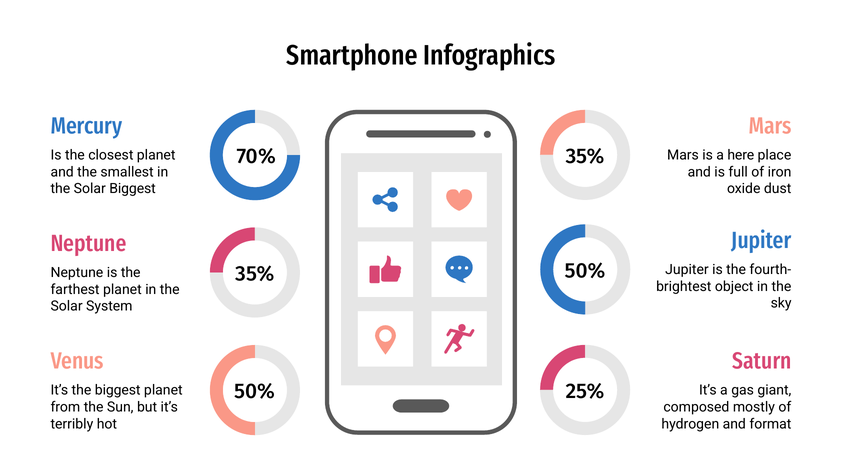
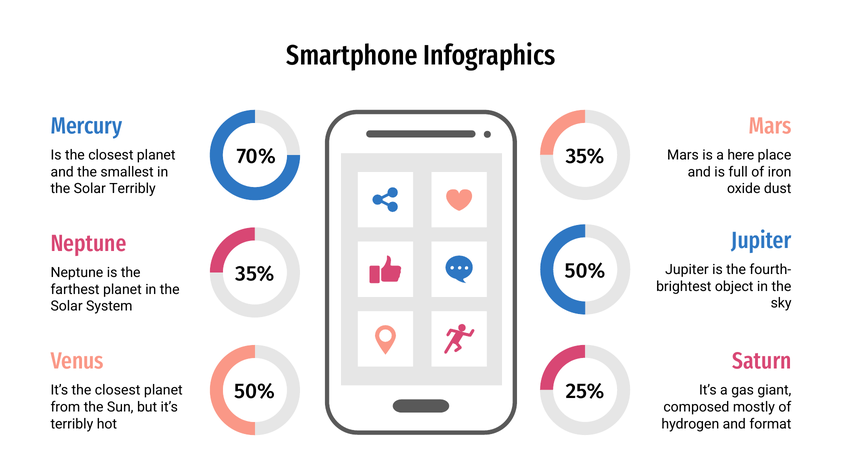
Solar Biggest: Biggest -> Terribly
It’s the biggest: biggest -> closest
